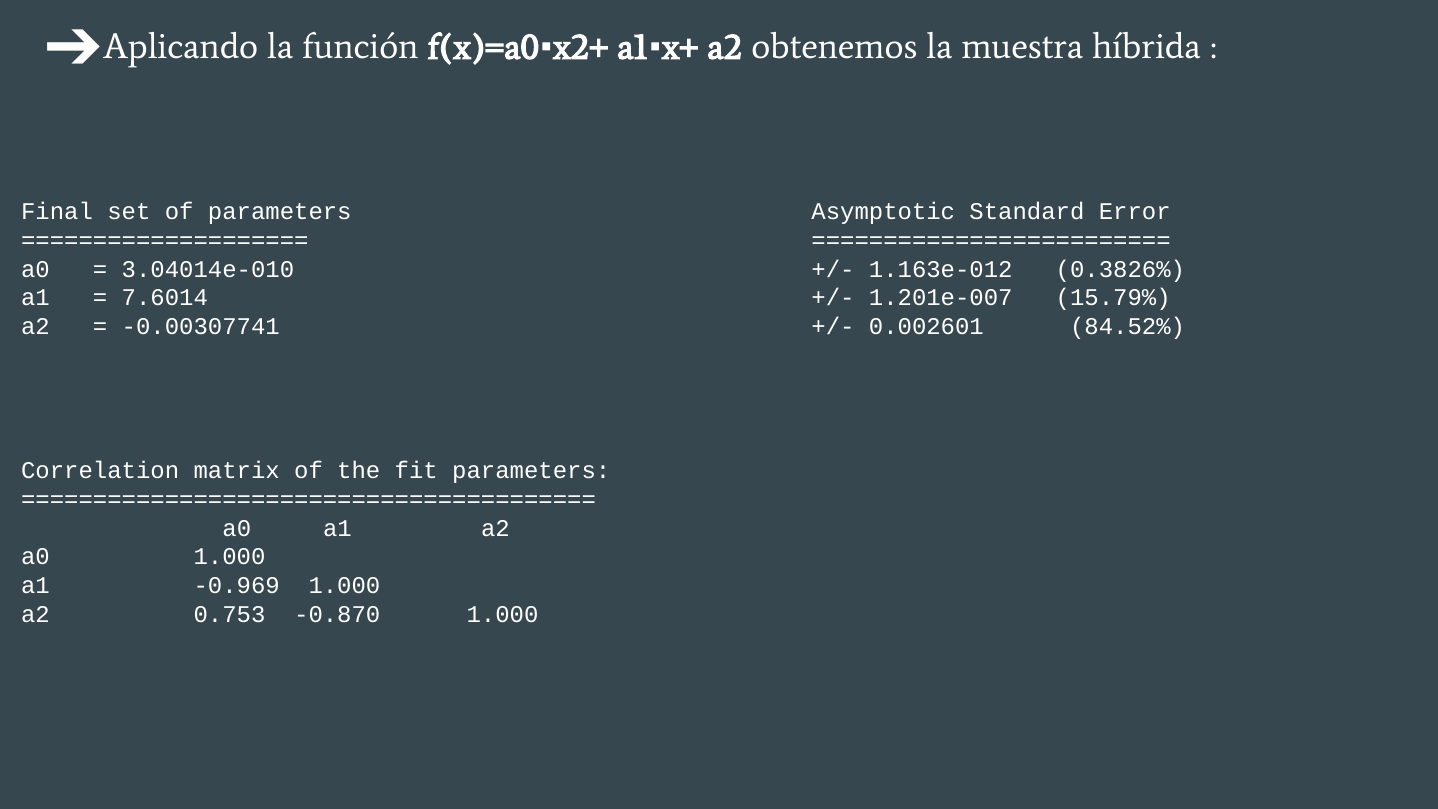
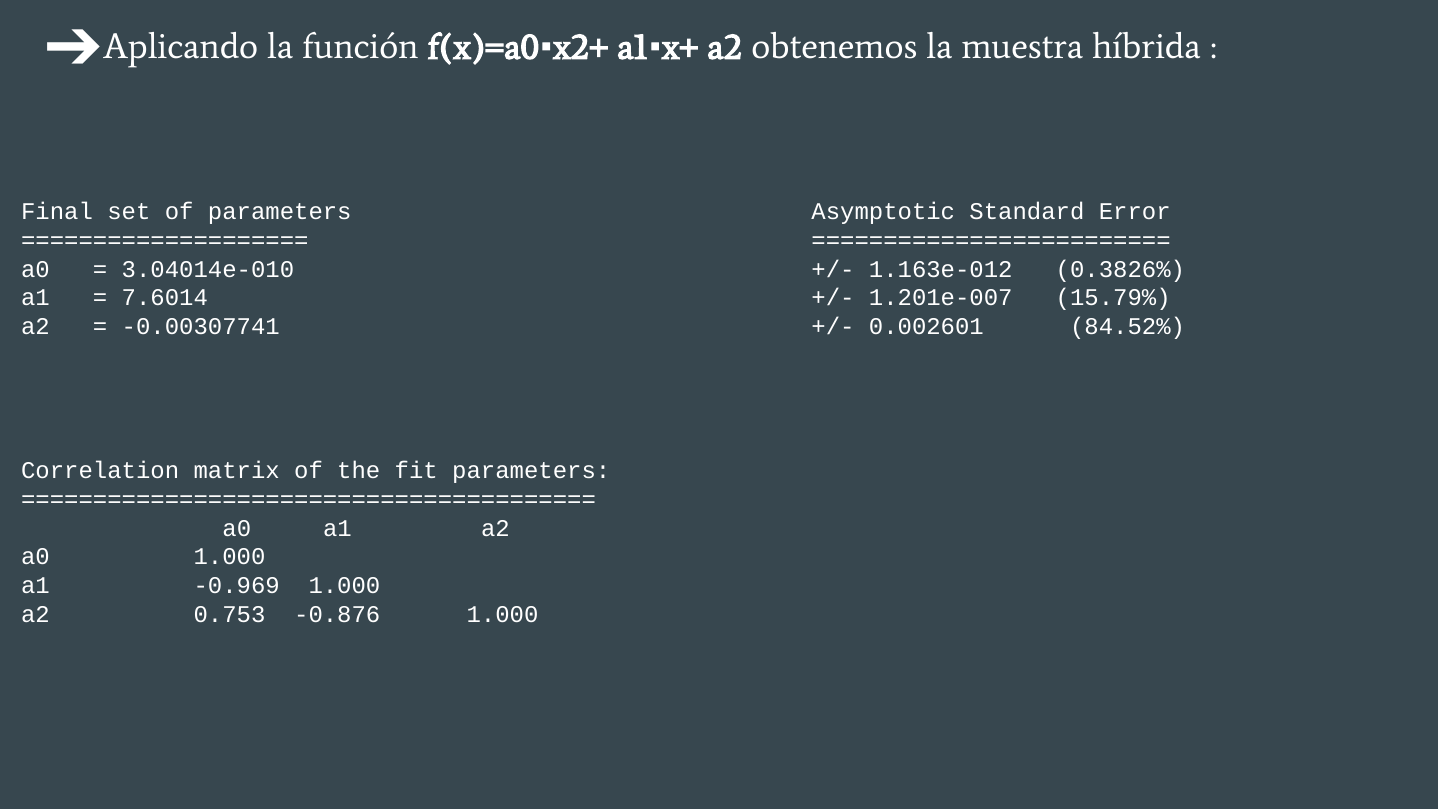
-0.870: -0.870 -> -0.876
